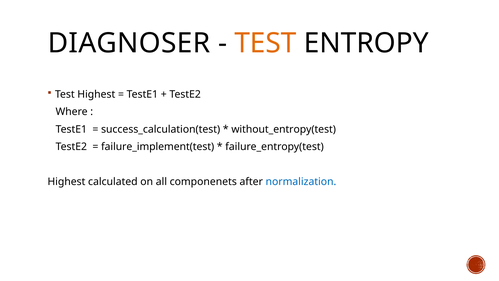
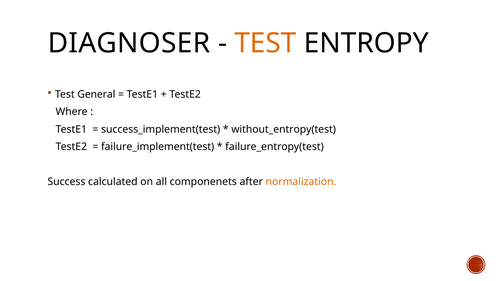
Test Highest: Highest -> General
success_calculation(test: success_calculation(test -> success_implement(test
Highest at (66, 182): Highest -> Success
normalization colour: blue -> orange
